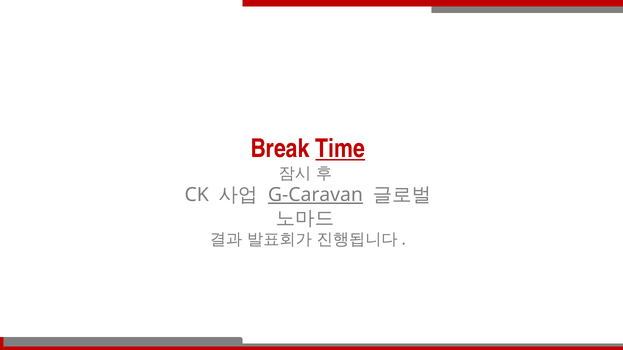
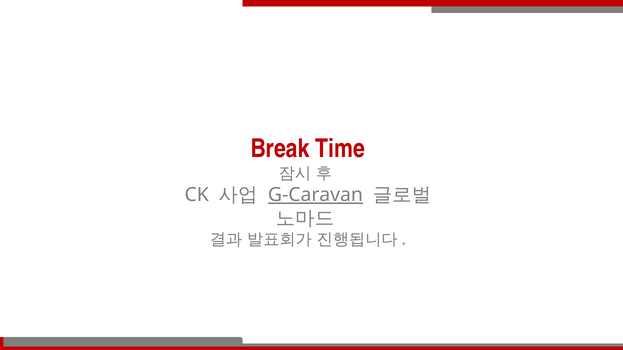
Time underline: present -> none
